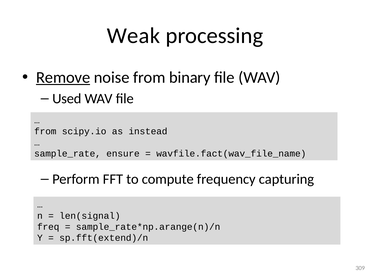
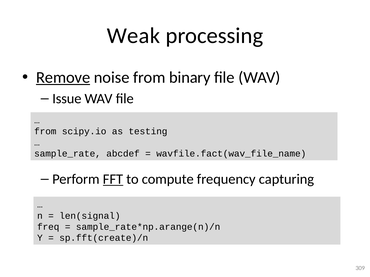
Used: Used -> Issue
instead: instead -> testing
ensure: ensure -> abcdef
FFT underline: none -> present
sp.fft(extend)/n: sp.fft(extend)/n -> sp.fft(create)/n
